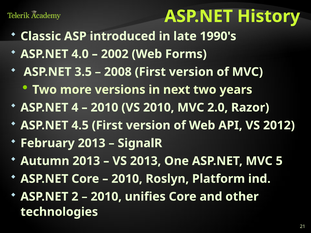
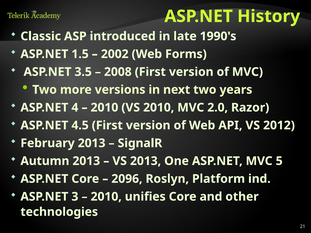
4.0: 4.0 -> 1.5
2010 at (127, 179): 2010 -> 2096
2: 2 -> 3
